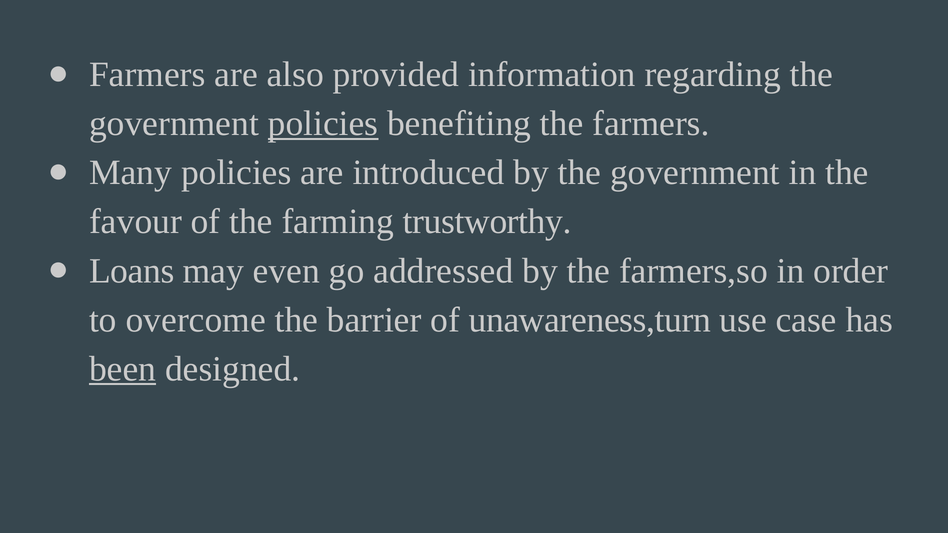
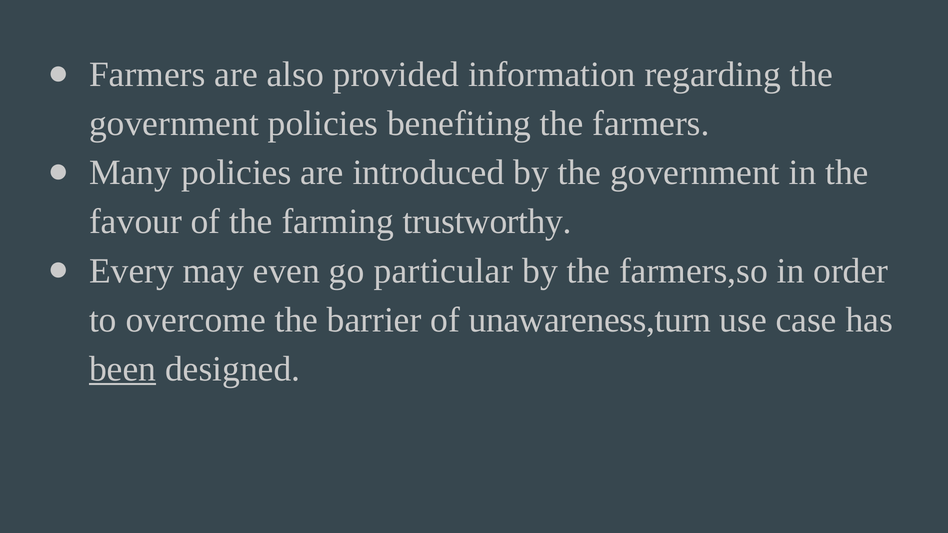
policies at (323, 124) underline: present -> none
Loans: Loans -> Every
addressed: addressed -> particular
